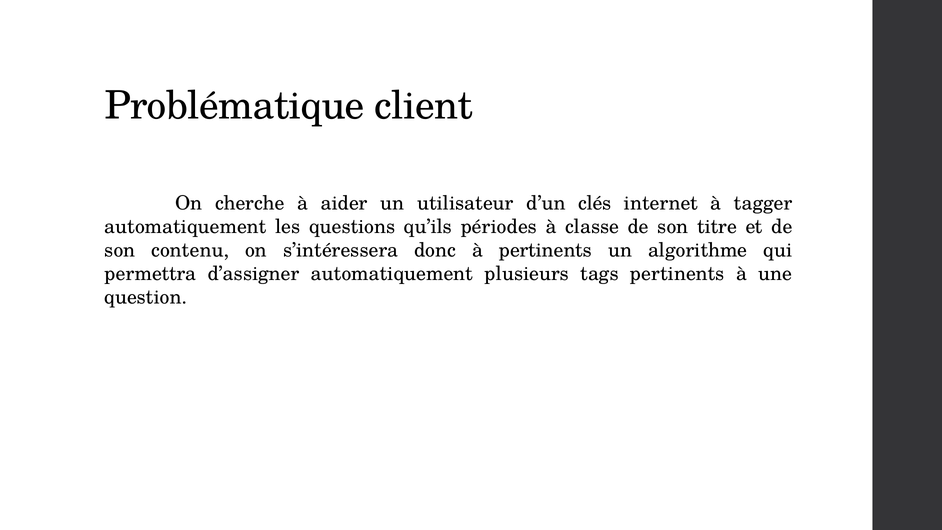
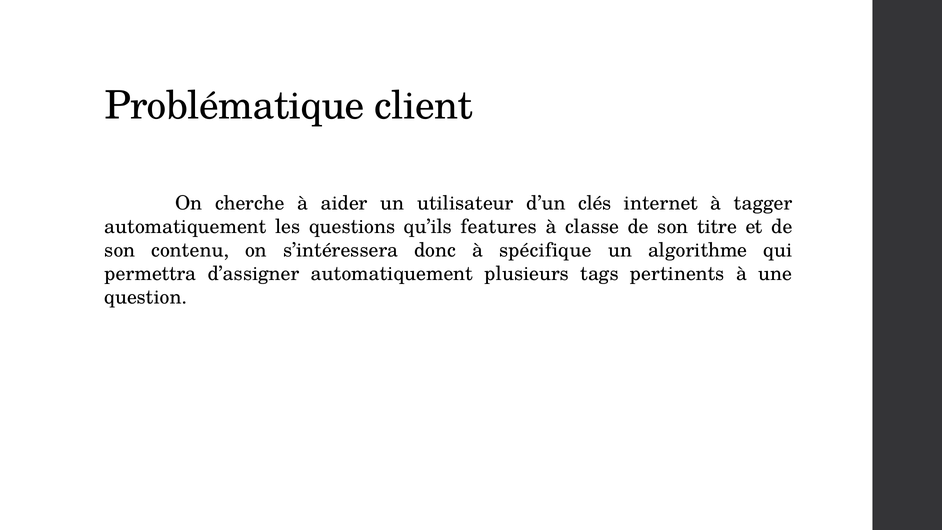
périodes: périodes -> features
à pertinents: pertinents -> spécifique
